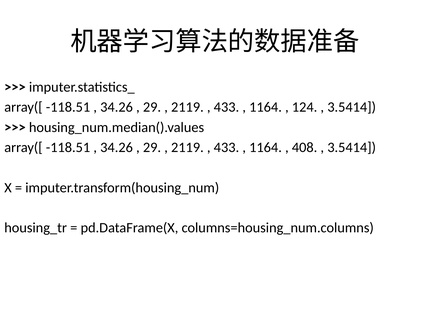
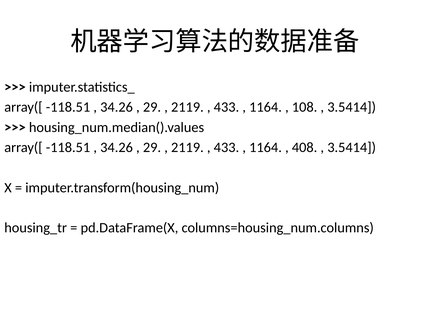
124: 124 -> 108
